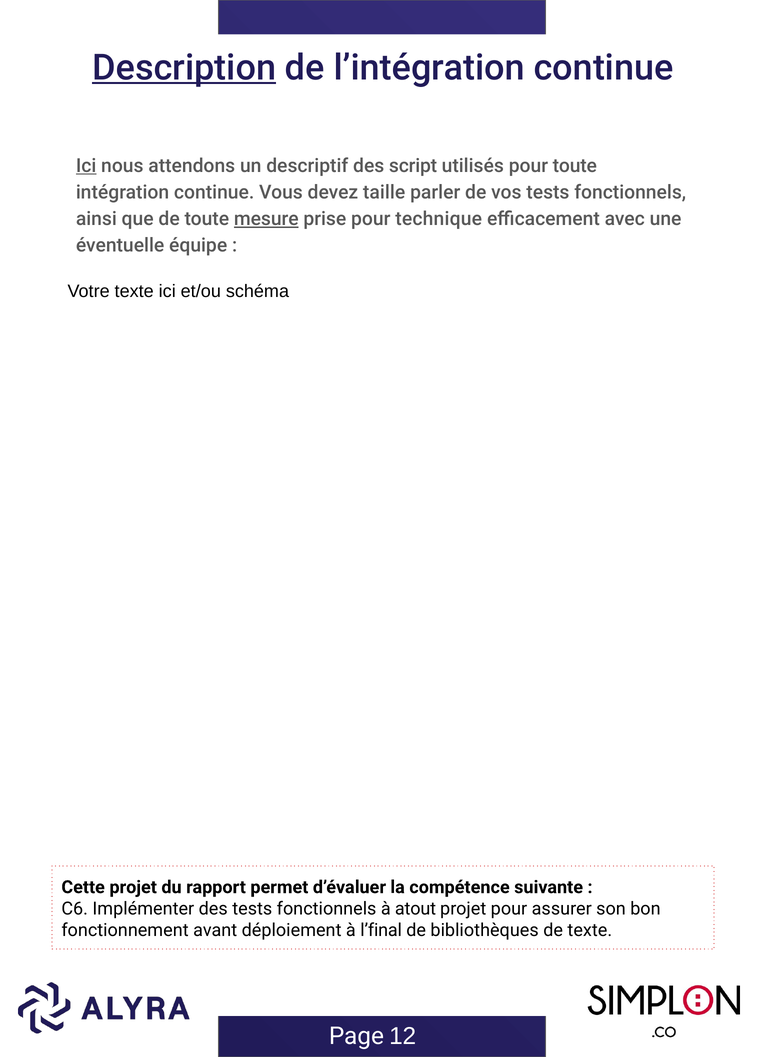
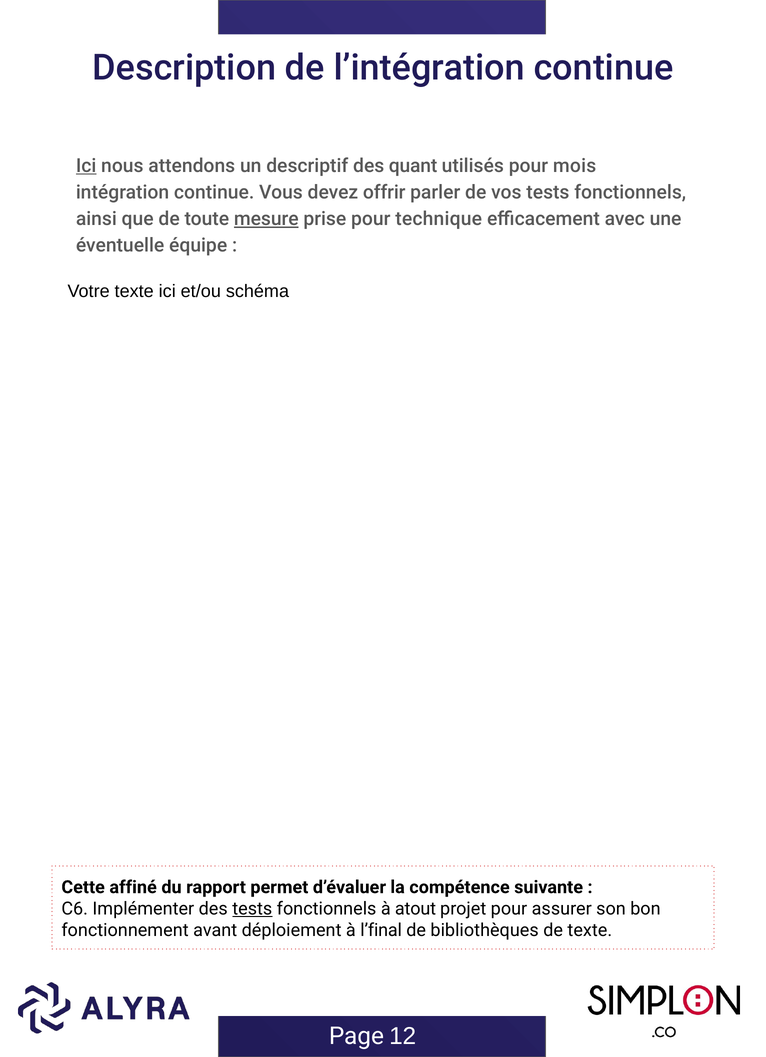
Description underline: present -> none
script: script -> quant
pour toute: toute -> mois
taille: taille -> offrir
Cette projet: projet -> affiné
tests at (252, 910) underline: none -> present
